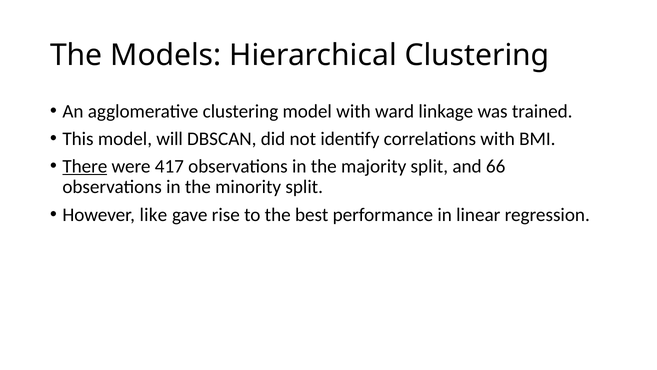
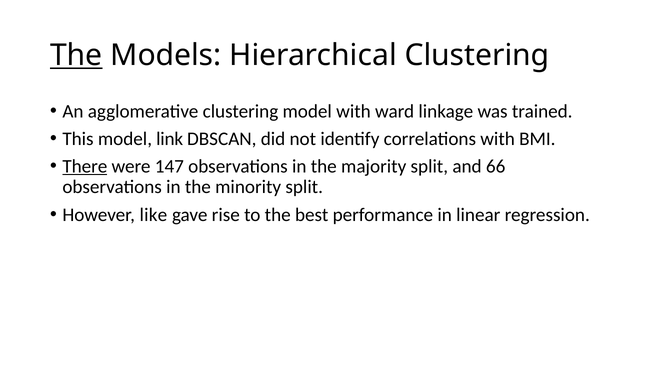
The at (76, 55) underline: none -> present
will: will -> link
417: 417 -> 147
